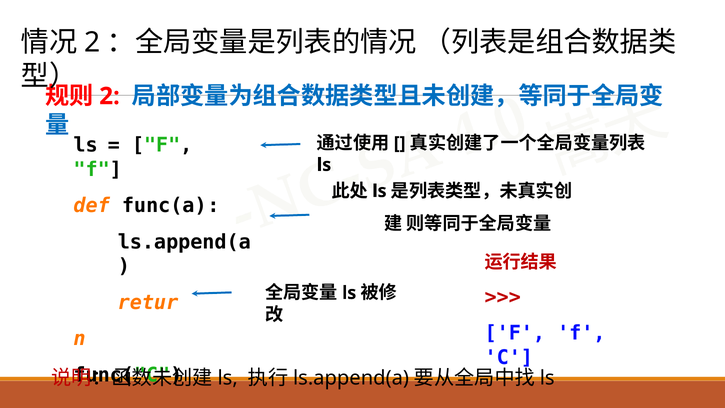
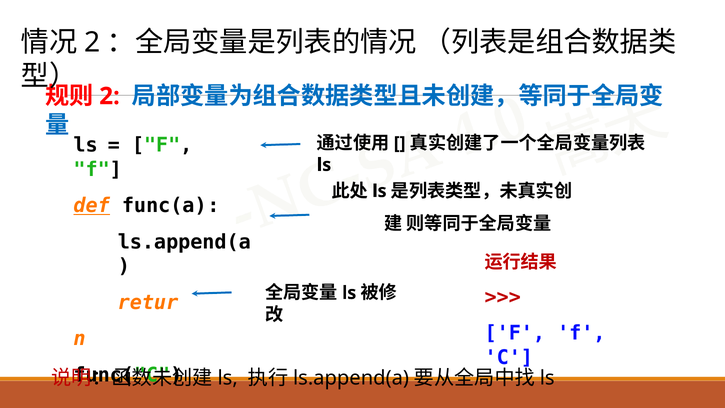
def underline: none -> present
